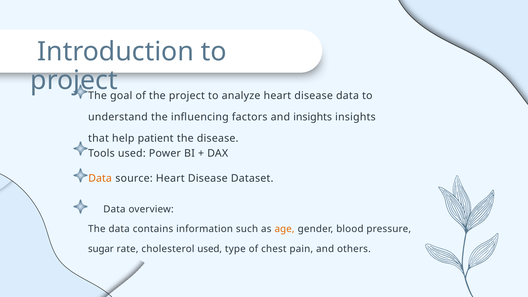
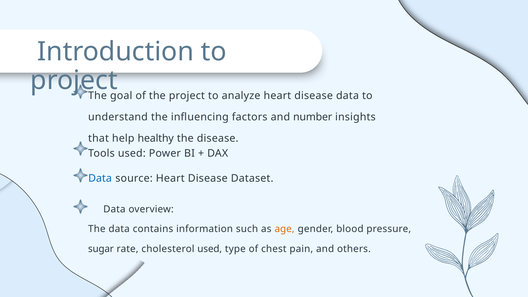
and insights: insights -> number
patient: patient -> healthy
Data at (100, 178) colour: orange -> blue
